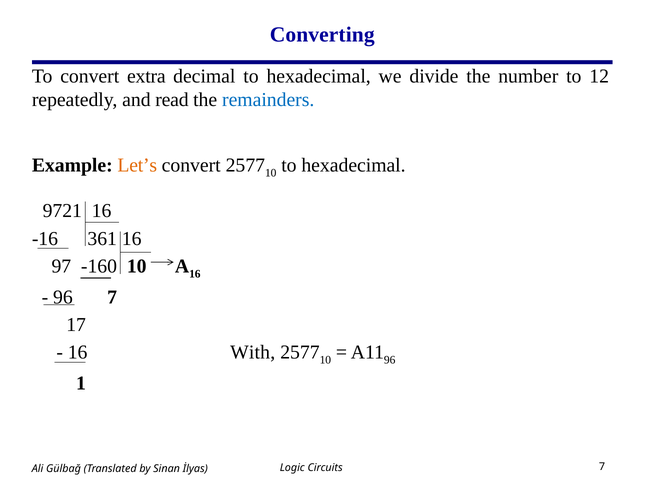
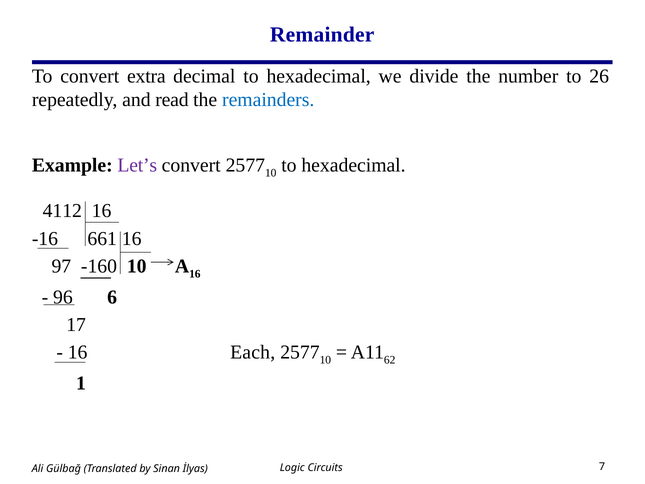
Converting: Converting -> Remainder
12: 12 -> 26
Let’s colour: orange -> purple
9721: 9721 -> 4112
361: 361 -> 661
96 7: 7 -> 6
With: With -> Each
96 at (390, 360): 96 -> 62
